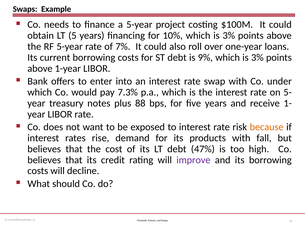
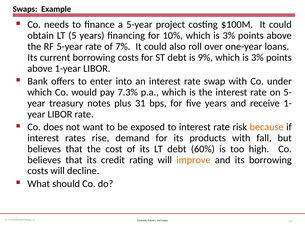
88: 88 -> 31
47%: 47% -> 60%
improve colour: purple -> orange
